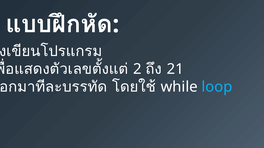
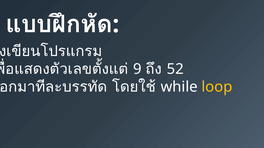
2: 2 -> 9
21: 21 -> 52
loop colour: light blue -> yellow
